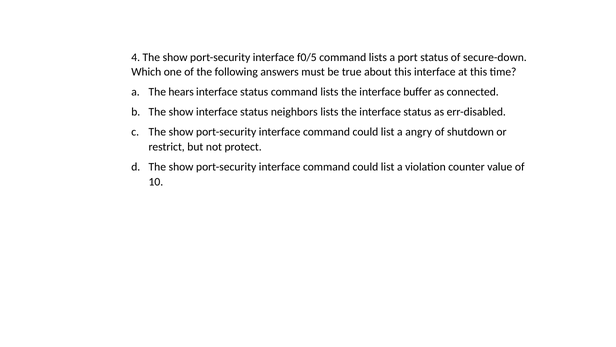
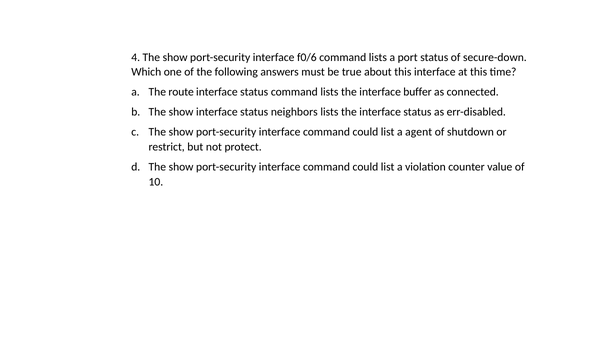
f0/5: f0/5 -> f0/6
hears: hears -> route
angry: angry -> agent
